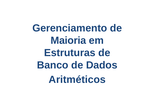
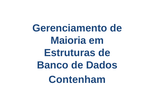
Aritméticos: Aritméticos -> Contenham
